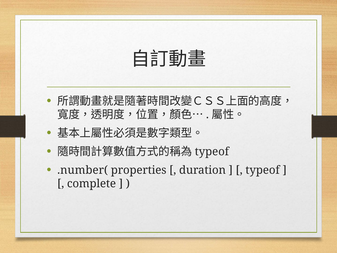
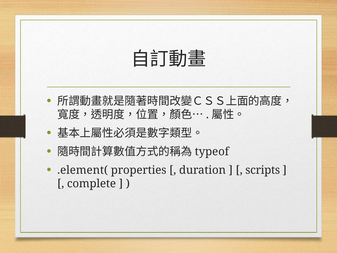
.number(: .number( -> .element(
typeof at (263, 170): typeof -> scripts
